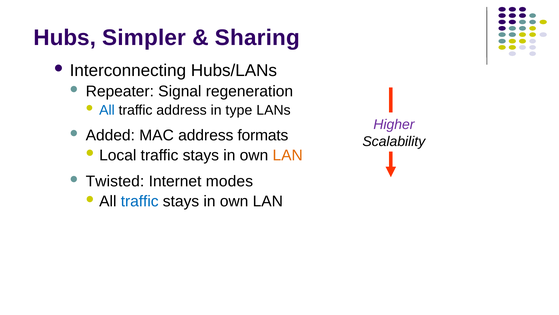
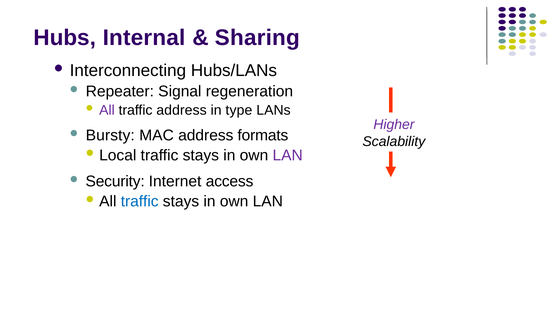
Simpler: Simpler -> Internal
All colour: blue -> purple
Added: Added -> Bursty
LAN at (288, 155) colour: orange -> purple
Twisted: Twisted -> Security
modes: modes -> access
